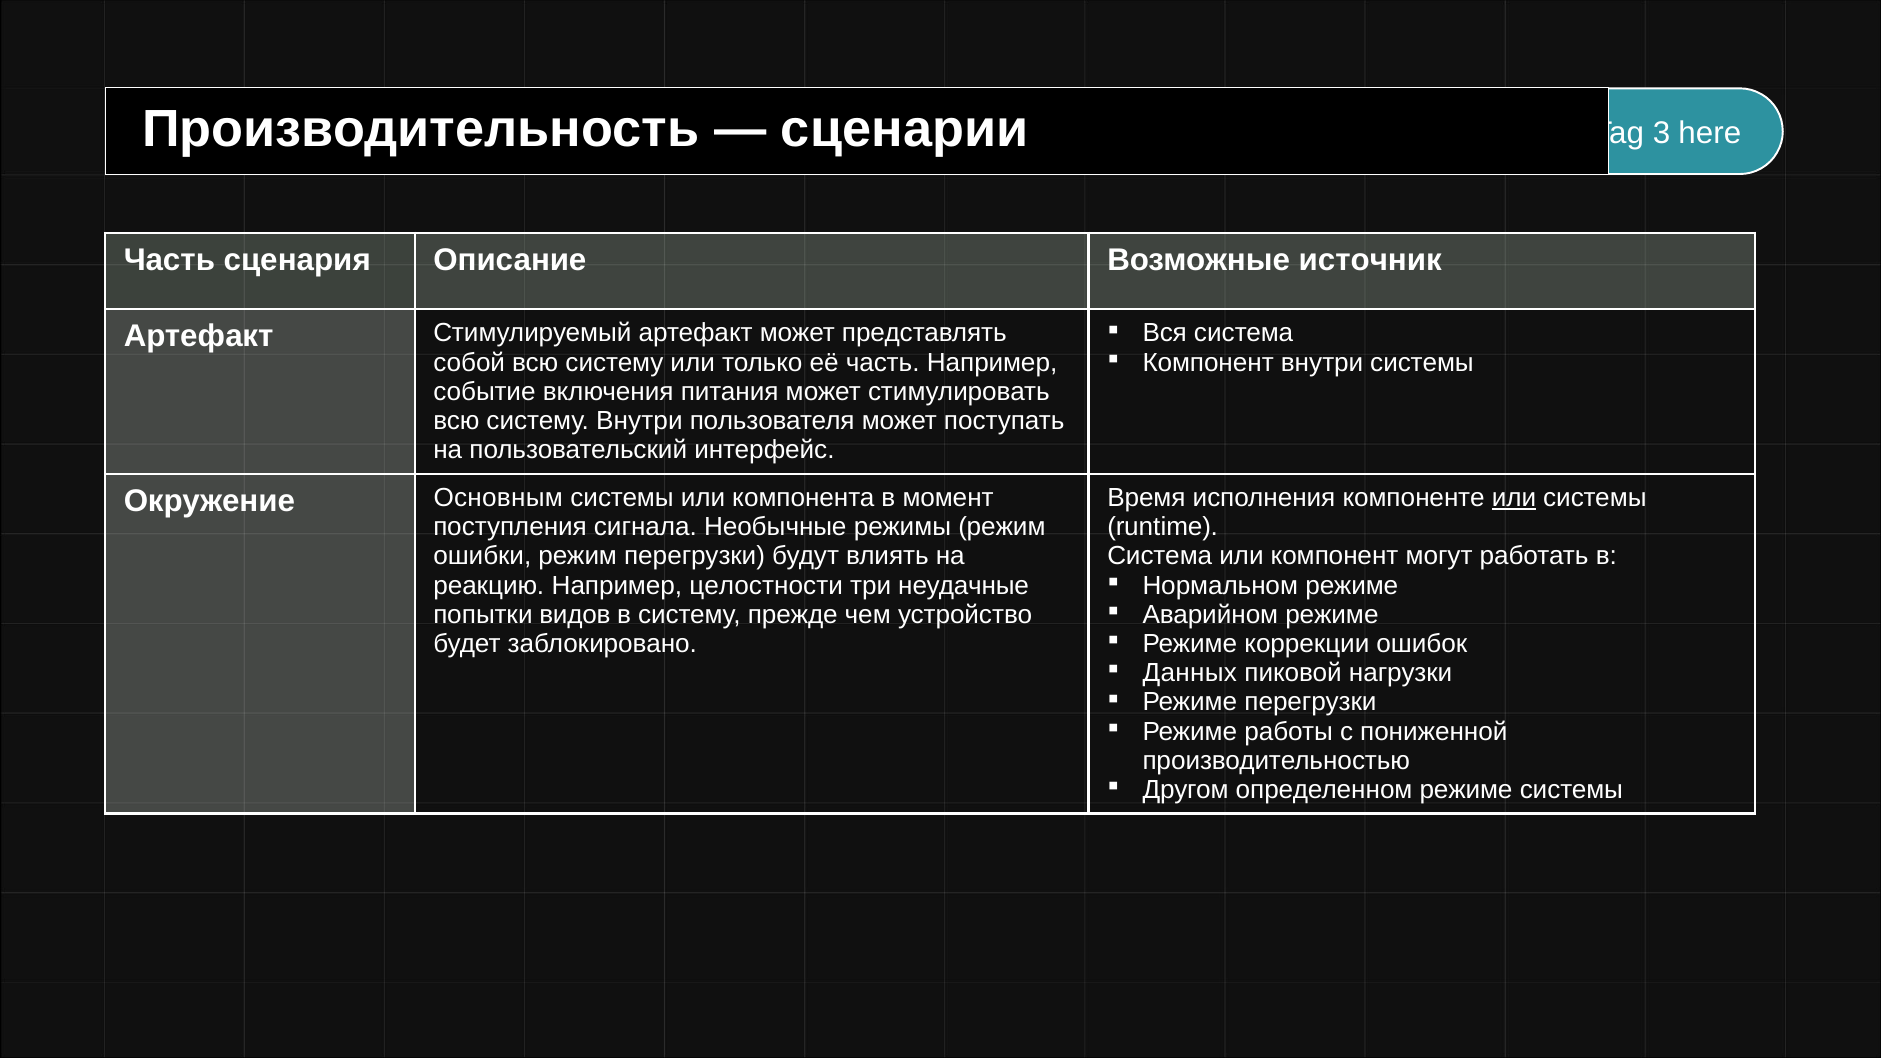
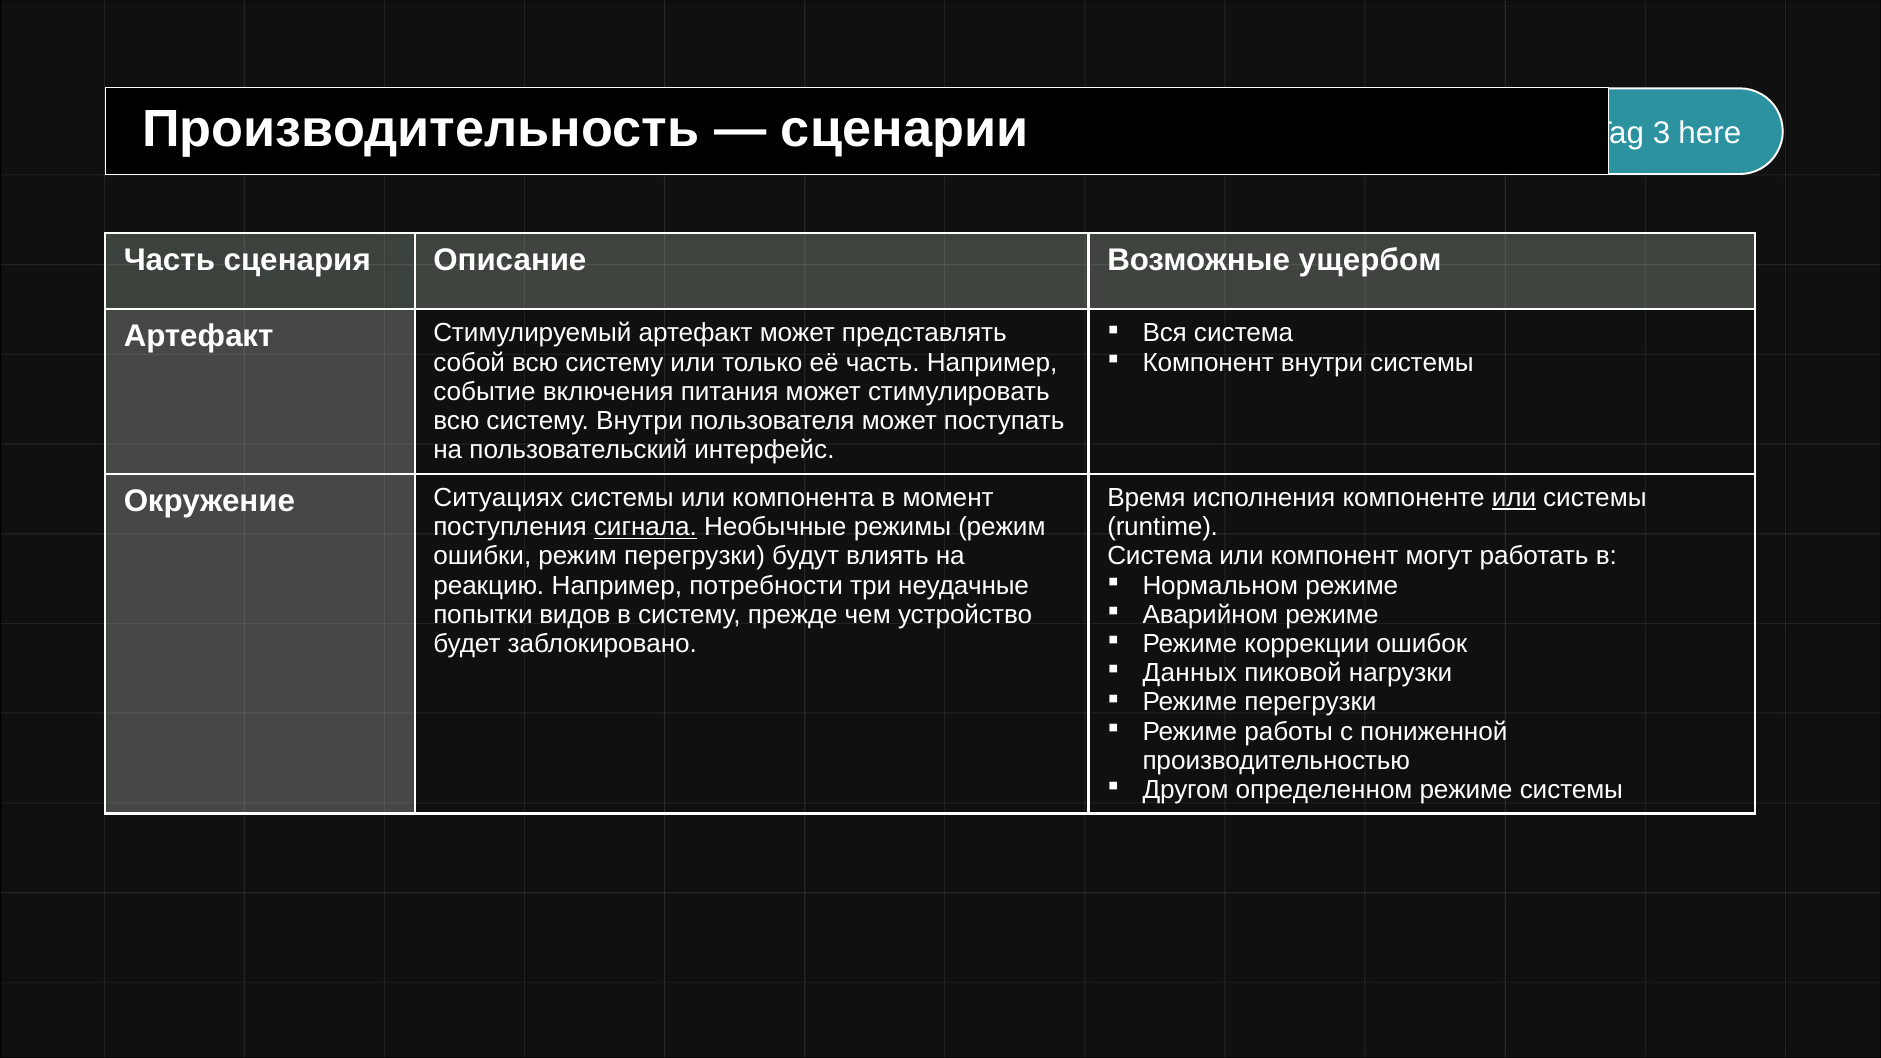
источник: источник -> ущербом
Основным: Основным -> Ситуациях
сигнала underline: none -> present
целостности: целостности -> потребности
